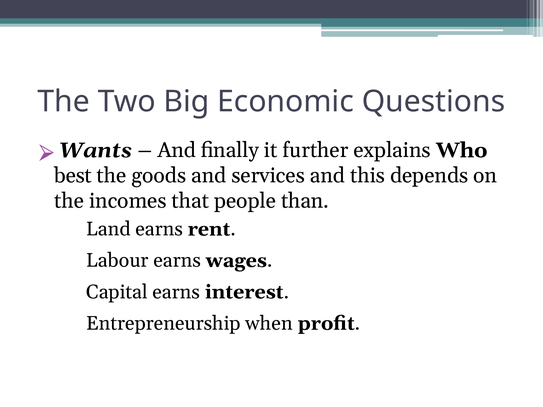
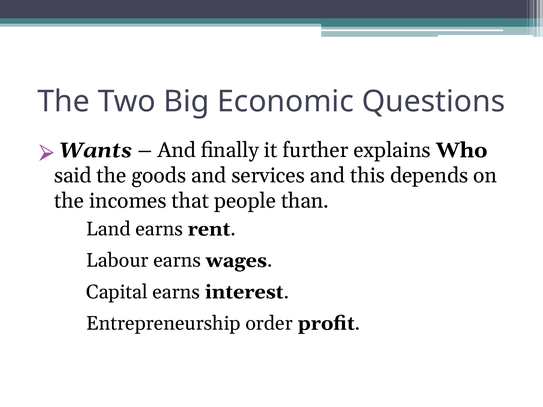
best: best -> said
when: when -> order
